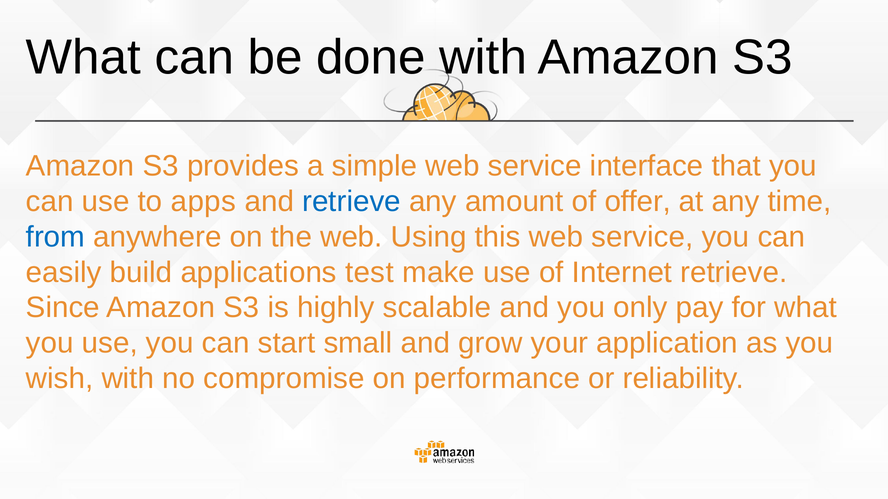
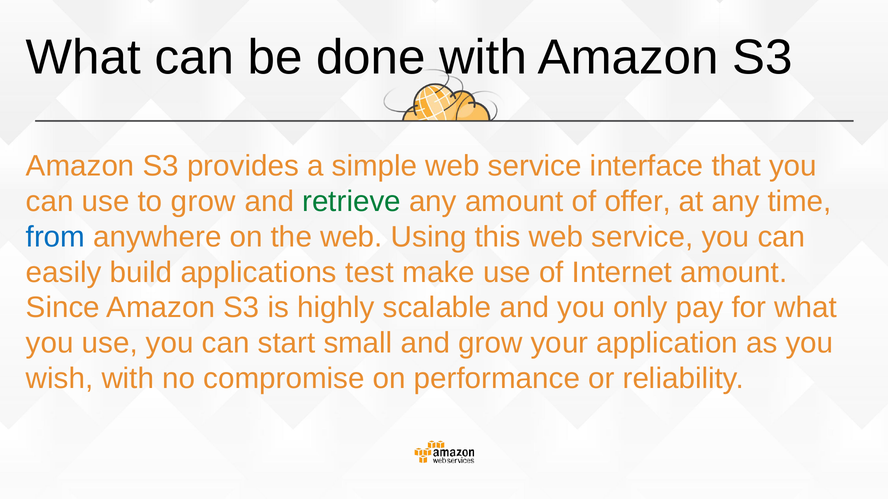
to apps: apps -> grow
retrieve at (351, 201) colour: blue -> green
Internet retrieve: retrieve -> amount
